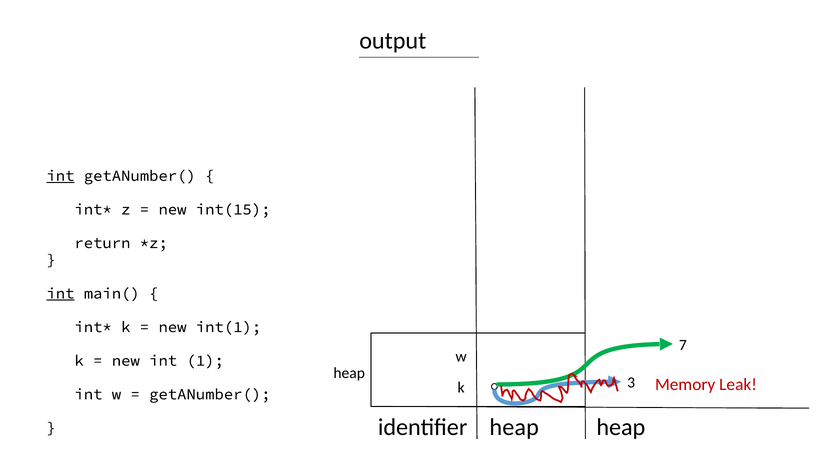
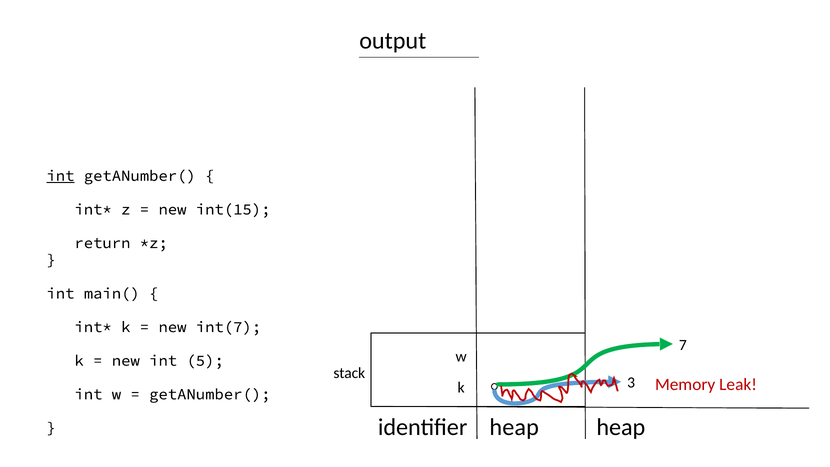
int at (60, 293) underline: present -> none
int(1: int(1 -> int(7
1: 1 -> 5
heap at (349, 373): heap -> stack
